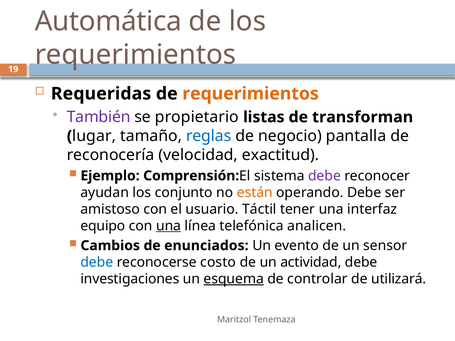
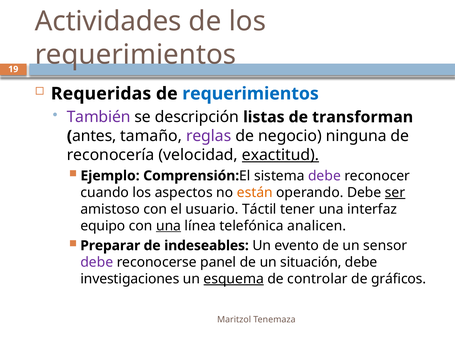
Automática: Automática -> Actividades
requerimientos at (251, 94) colour: orange -> blue
propietario: propietario -> descripción
lugar: lugar -> antes
reglas colour: blue -> purple
pantalla: pantalla -> ninguna
exactitud underline: none -> present
ayudan: ayudan -> cuando
conjunto: conjunto -> aspectos
ser underline: none -> present
Cambios: Cambios -> Preparar
enunciados: enunciados -> indeseables
debe at (97, 262) colour: blue -> purple
costo: costo -> panel
actividad: actividad -> situación
utilizará: utilizará -> gráficos
